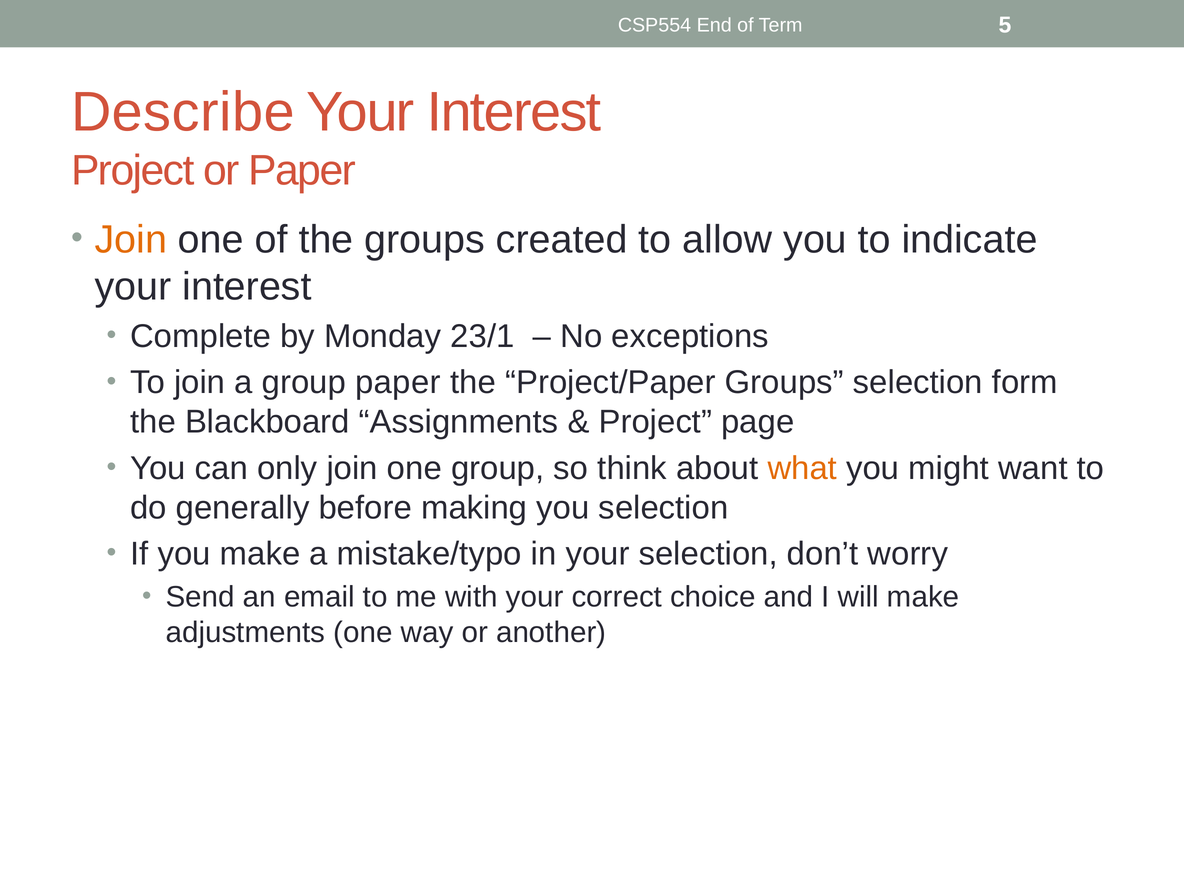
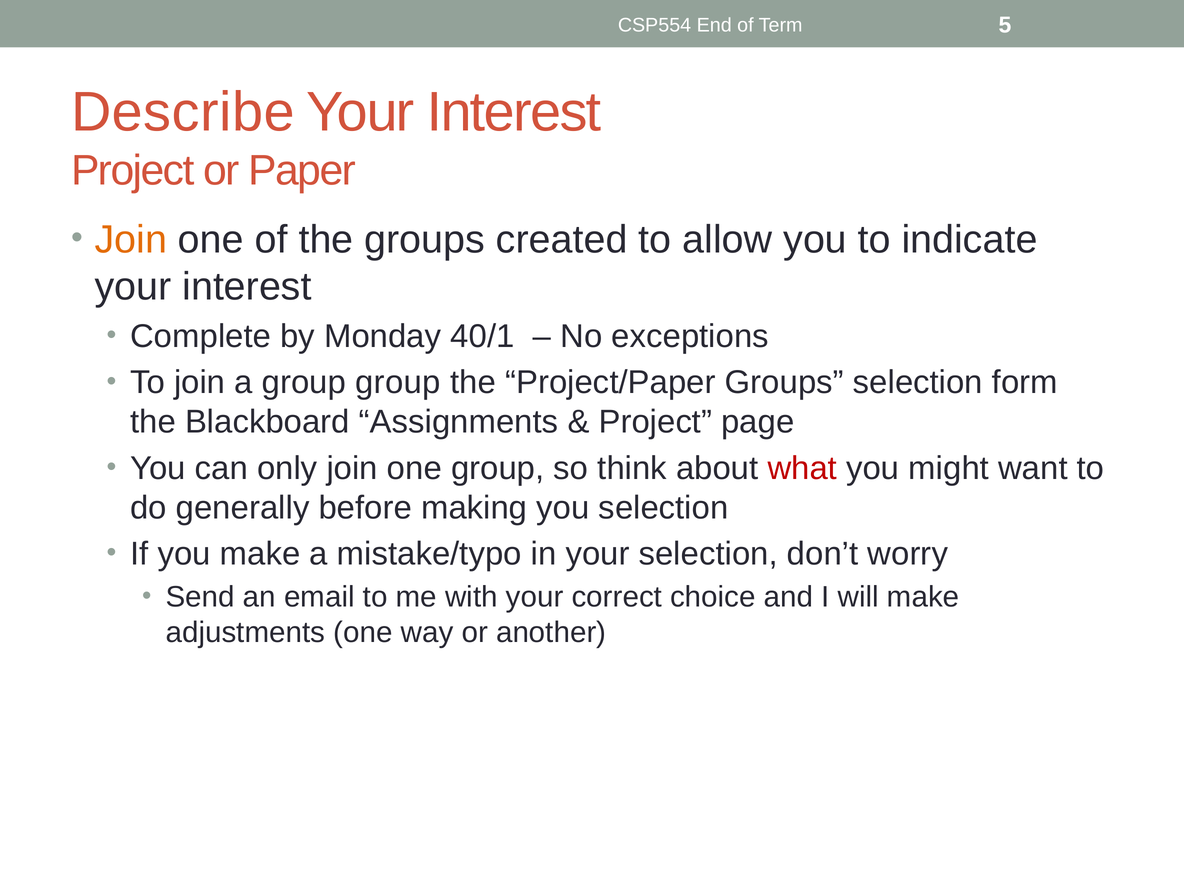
23/1: 23/1 -> 40/1
group paper: paper -> group
what colour: orange -> red
